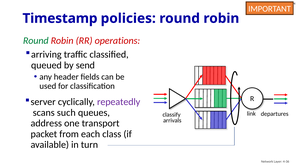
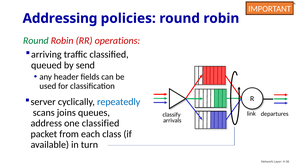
Timestamp: Timestamp -> Addressing
repeatedly colour: purple -> blue
such: such -> joins
one transport: transport -> classified
